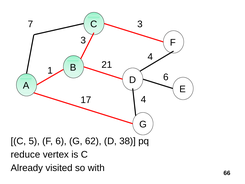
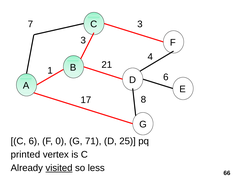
17 4: 4 -> 8
C 5: 5 -> 6
F 6: 6 -> 0
62: 62 -> 71
38: 38 -> 25
reduce: reduce -> printed
visited underline: none -> present
with: with -> less
